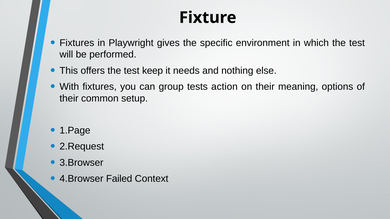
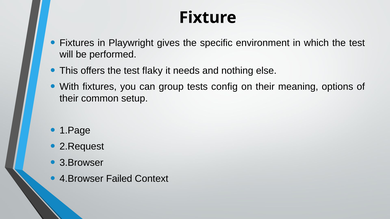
keep: keep -> flaky
action: action -> config
